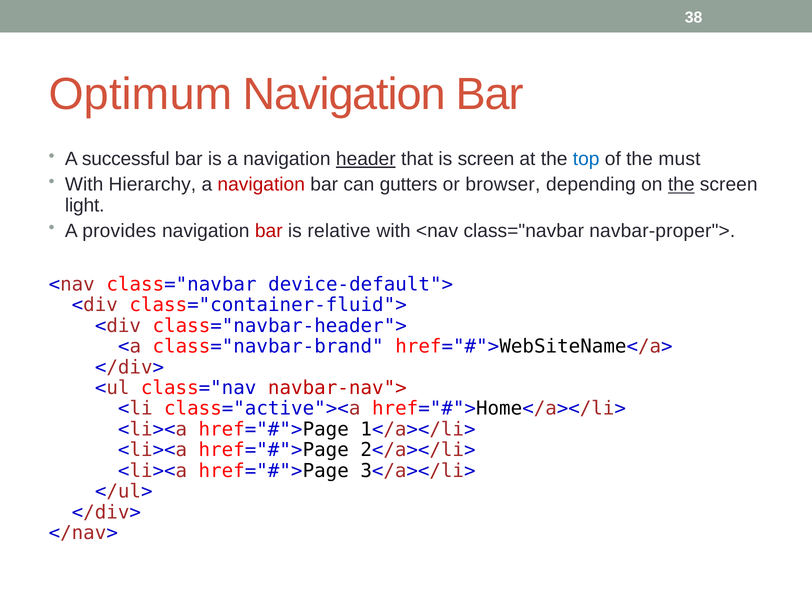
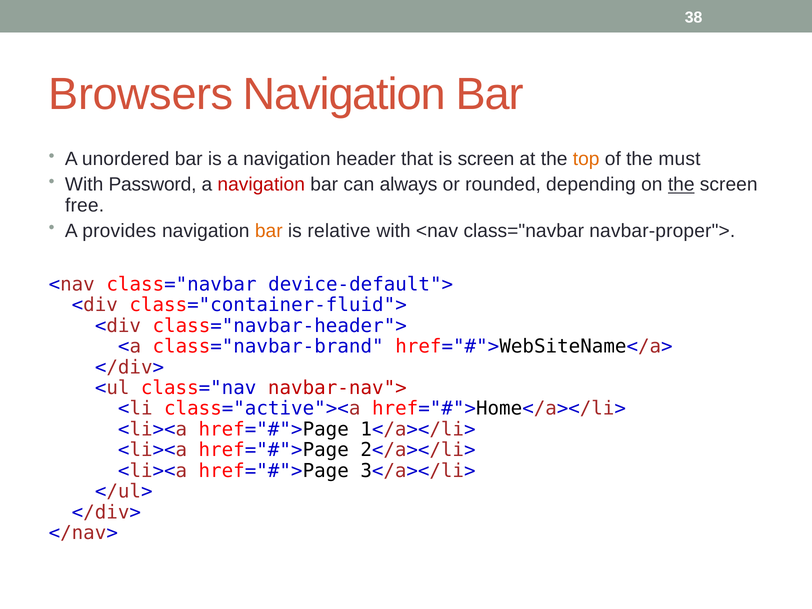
Optimum: Optimum -> Browsers
successful: successful -> unordered
header underline: present -> none
top colour: blue -> orange
Hierarchy: Hierarchy -> Password
gutters: gutters -> always
browser: browser -> rounded
light: light -> free
bar at (269, 231) colour: red -> orange
